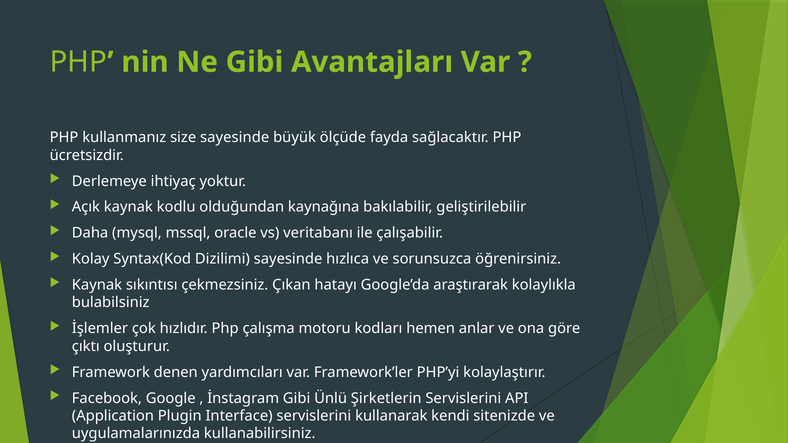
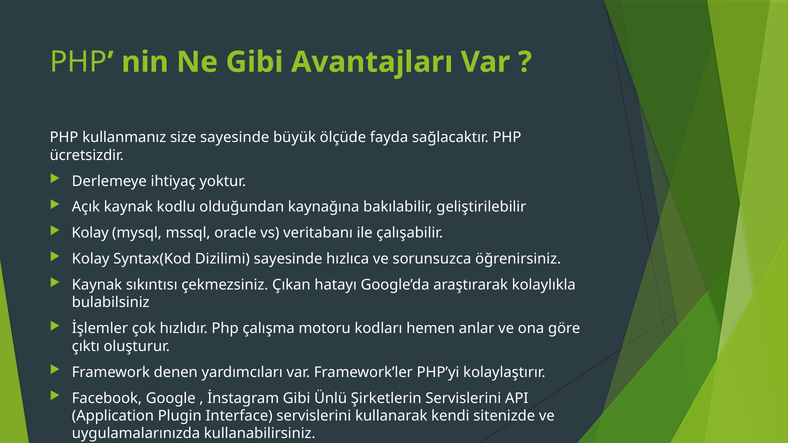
Daha at (90, 233): Daha -> Kolay
